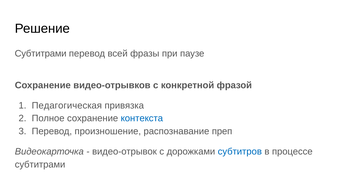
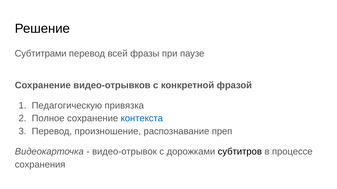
Педагогическая: Педагогическая -> Педагогическую
субтитров colour: blue -> black
субтитрами at (40, 165): субтитрами -> сохранения
